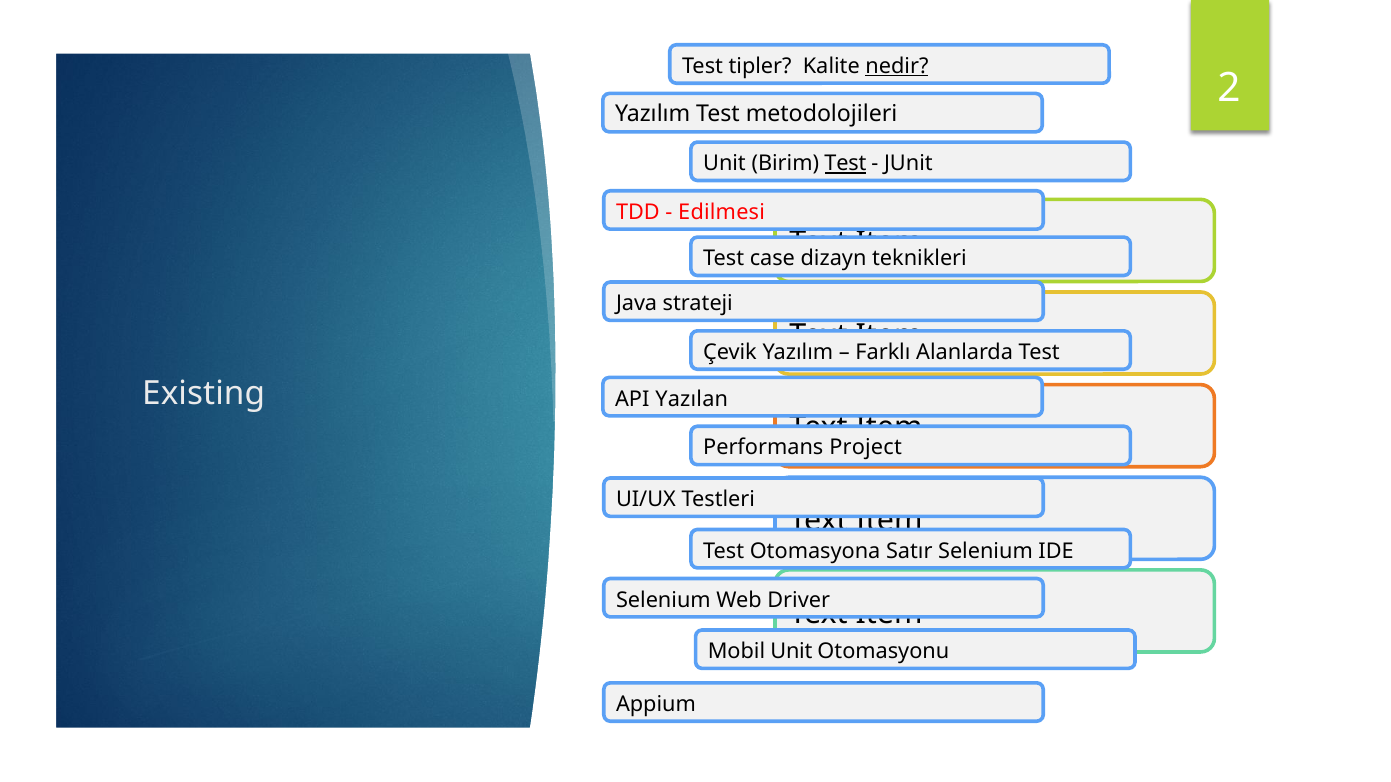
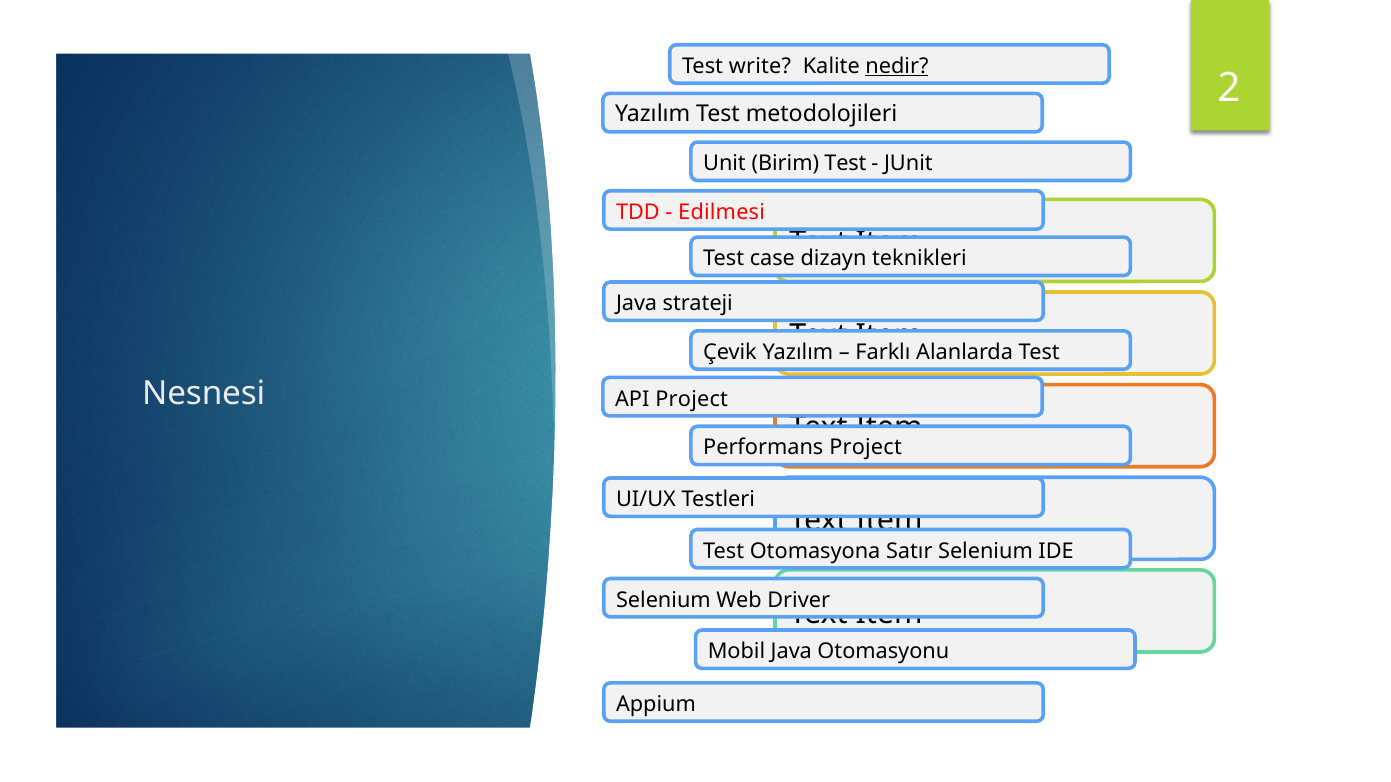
tipler: tipler -> write
Test at (845, 164) underline: present -> none
Existing: Existing -> Nesnesi
API Yazılan: Yazılan -> Project
Mobil Unit: Unit -> Java
